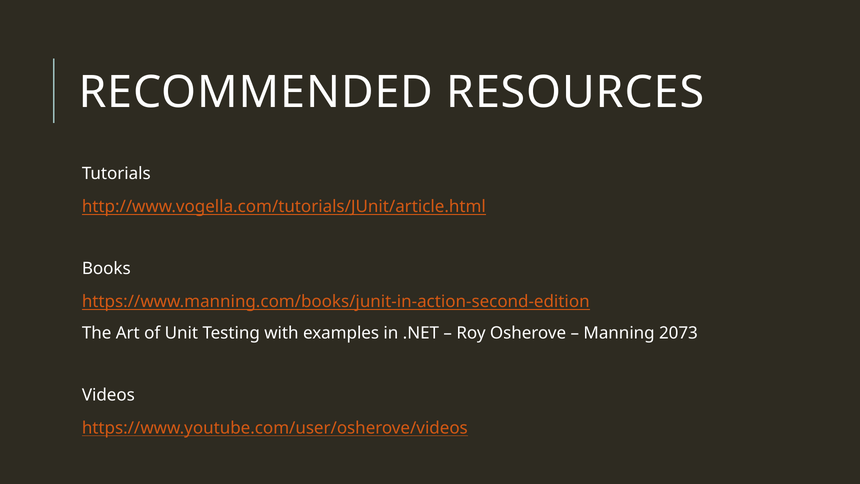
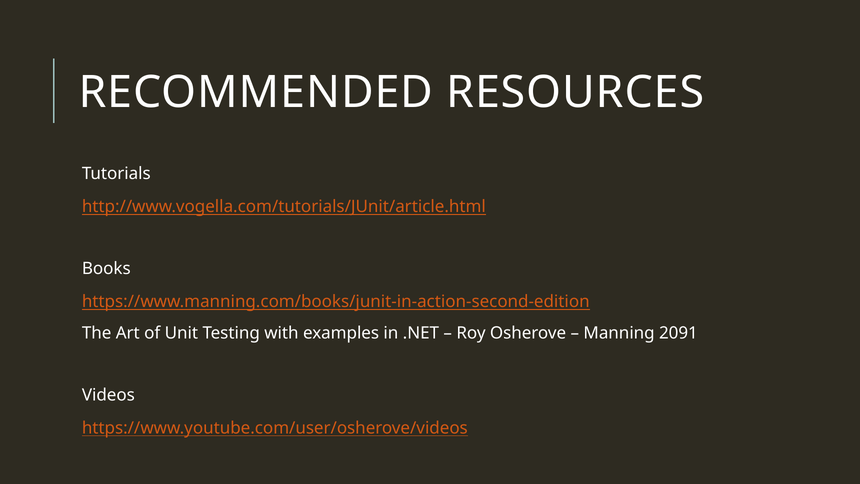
2073: 2073 -> 2091
